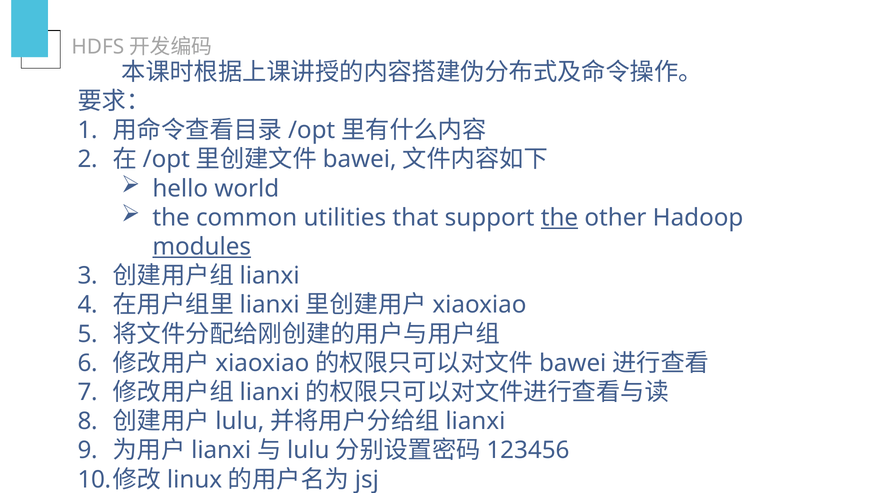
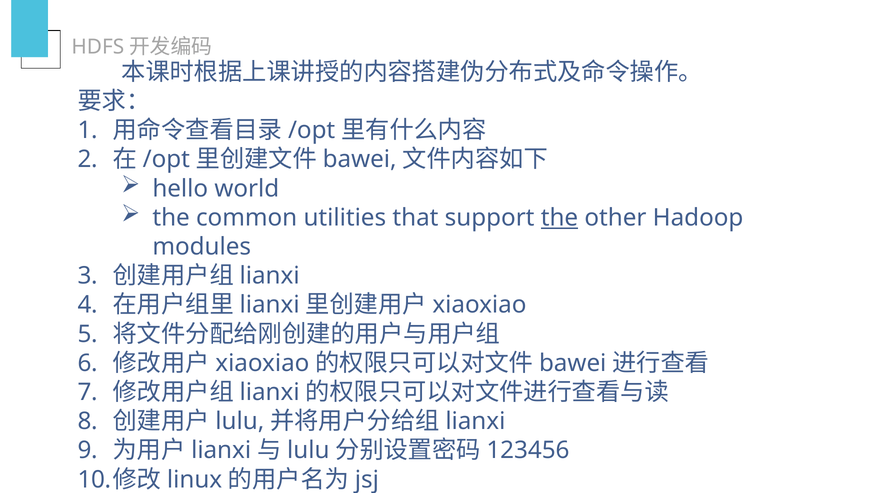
modules underline: present -> none
